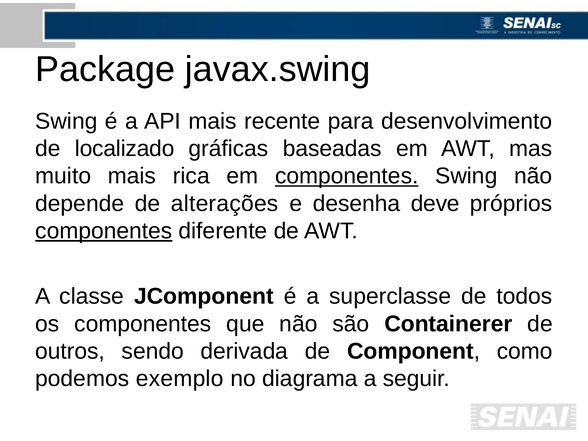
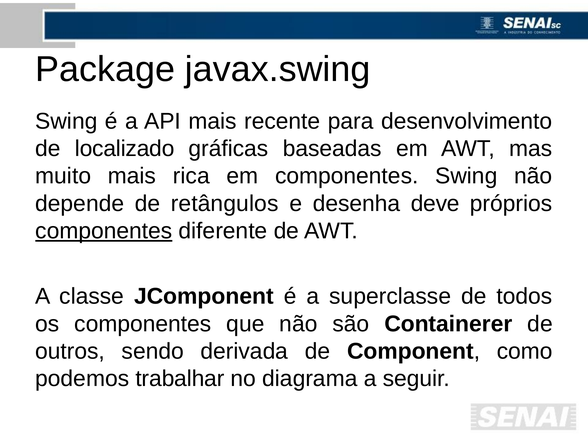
componentes at (347, 176) underline: present -> none
alterações: alterações -> retângulos
exemplo: exemplo -> trabalhar
